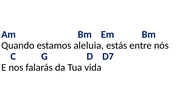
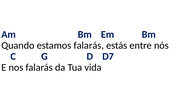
estamos aleluia: aleluia -> falarás
